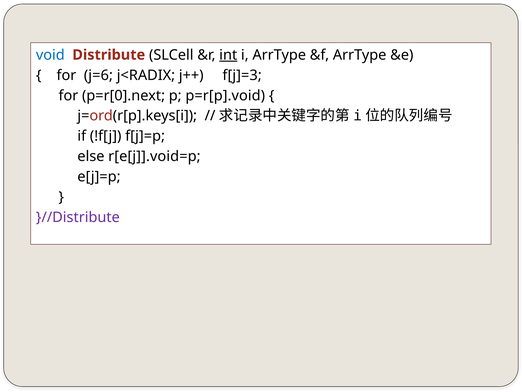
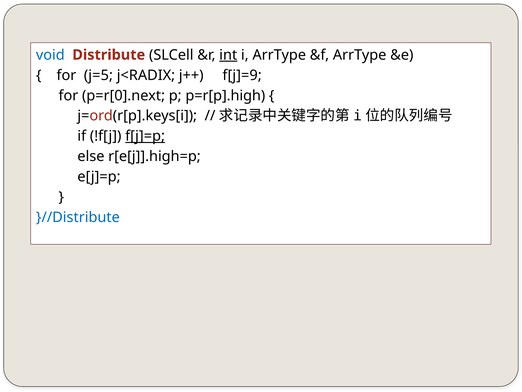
j=6: j=6 -> j=5
f[j]=3: f[j]=3 -> f[j]=9
p=r[p].void: p=r[p].void -> p=r[p].high
f[j]=p underline: none -> present
r[e[j]].void=p: r[e[j]].void=p -> r[e[j]].high=p
}//Distribute colour: purple -> blue
